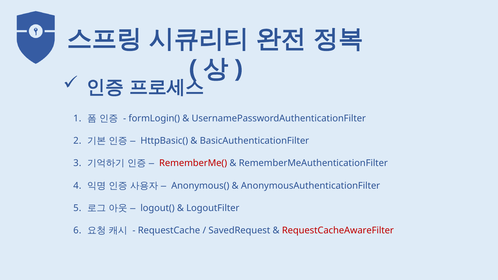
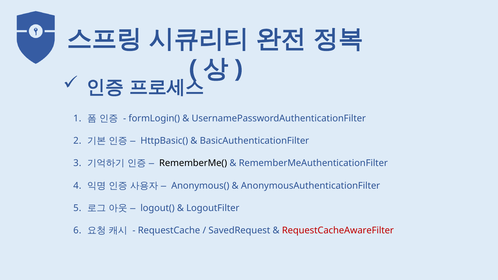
RememberMe( colour: red -> black
